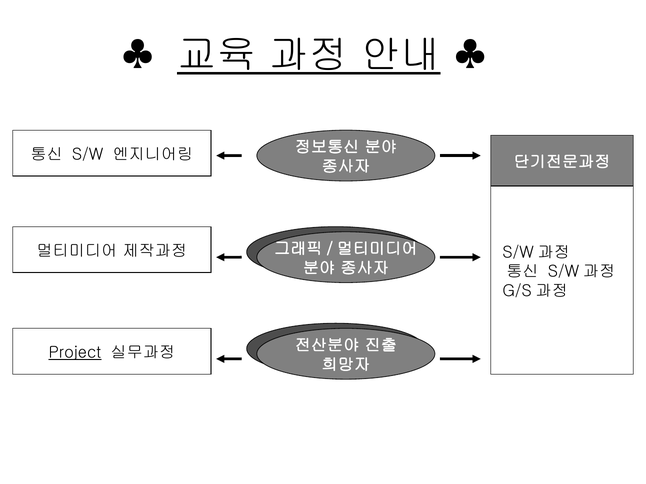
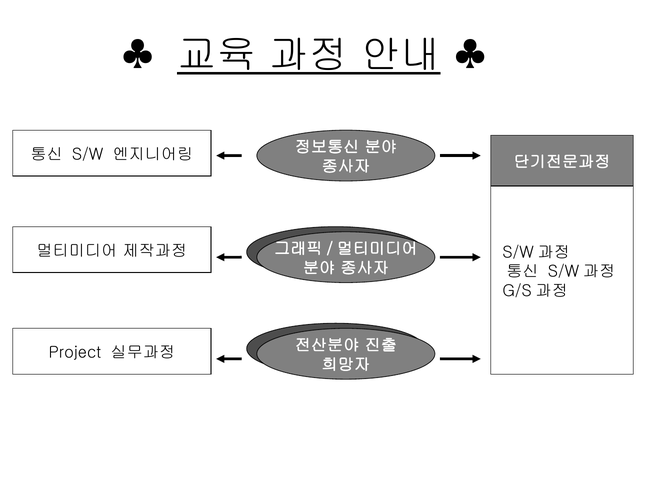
Project underline: present -> none
